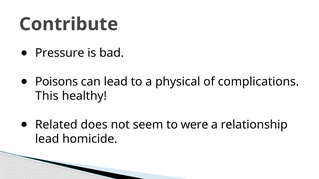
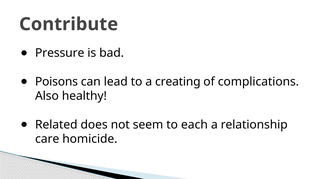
physical: physical -> creating
This: This -> Also
were: were -> each
lead at (47, 139): lead -> care
